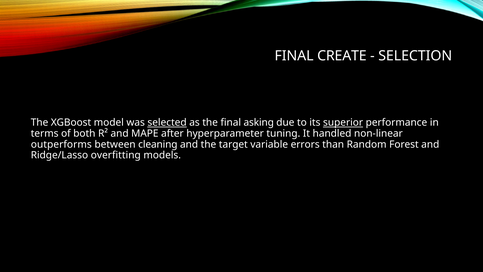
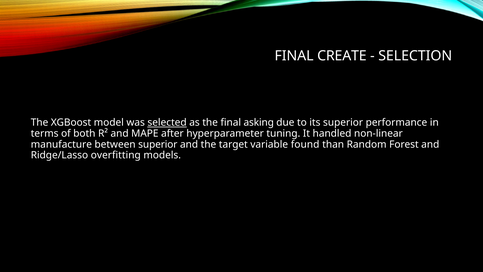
superior at (343, 122) underline: present -> none
outperforms: outperforms -> manufacture
between cleaning: cleaning -> superior
errors: errors -> found
